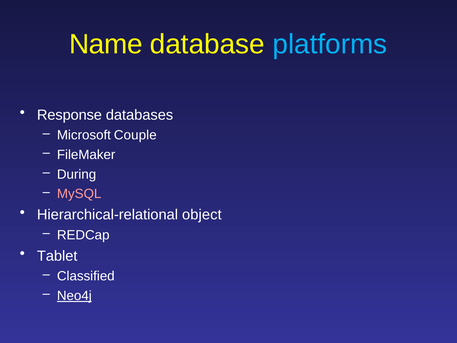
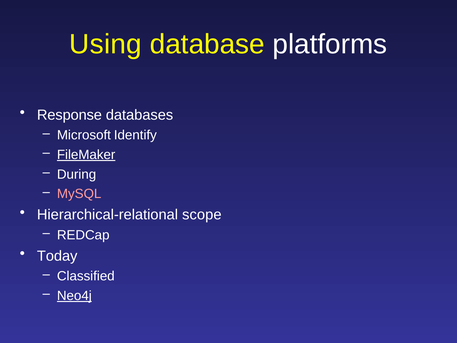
Name: Name -> Using
platforms colour: light blue -> white
Couple: Couple -> Identify
FileMaker underline: none -> present
object: object -> scope
Tablet: Tablet -> Today
